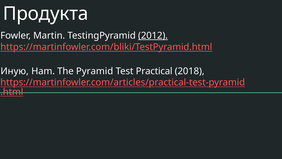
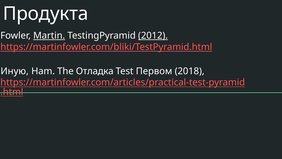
Martin underline: none -> present
Pyramid: Pyramid -> Отладка
Practical: Practical -> Первом
